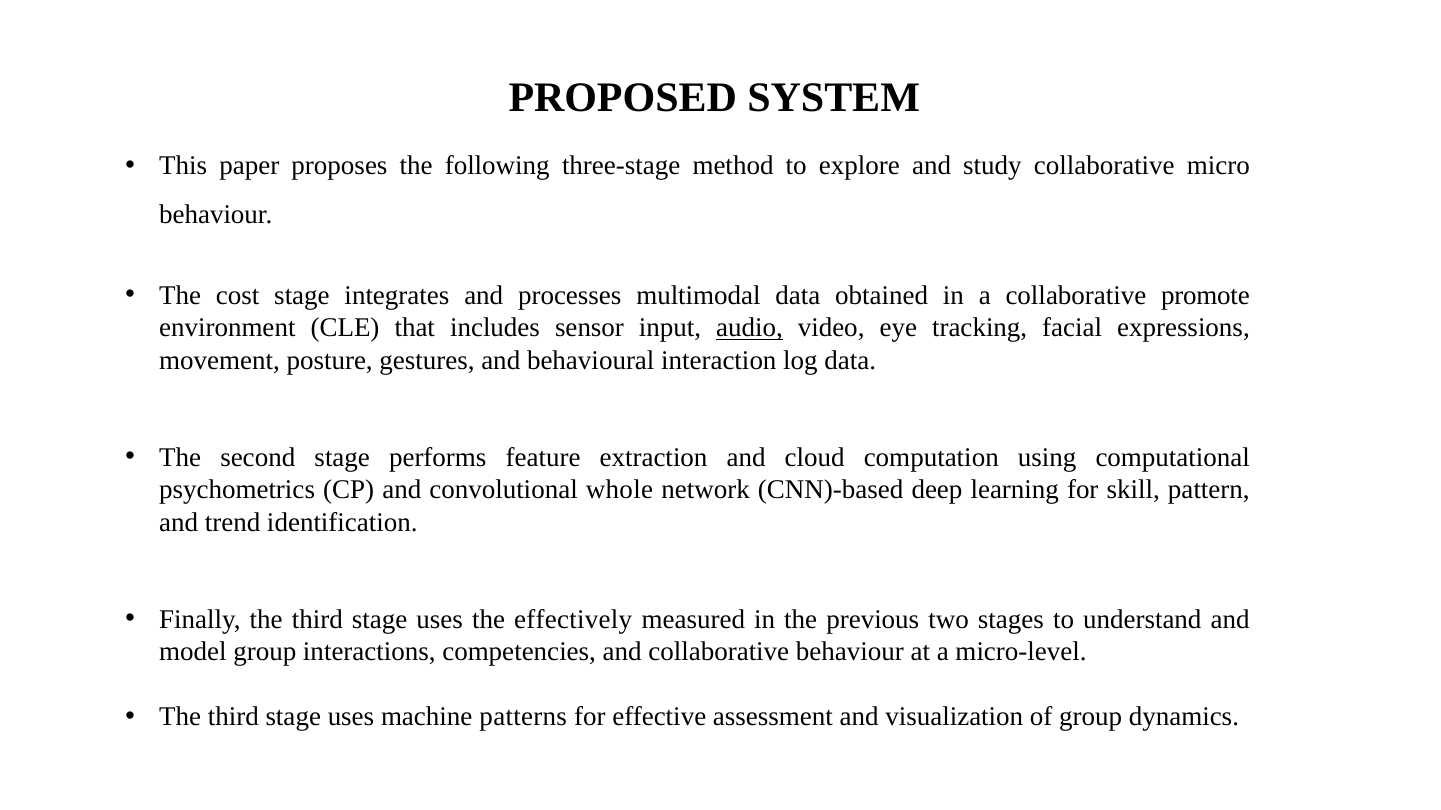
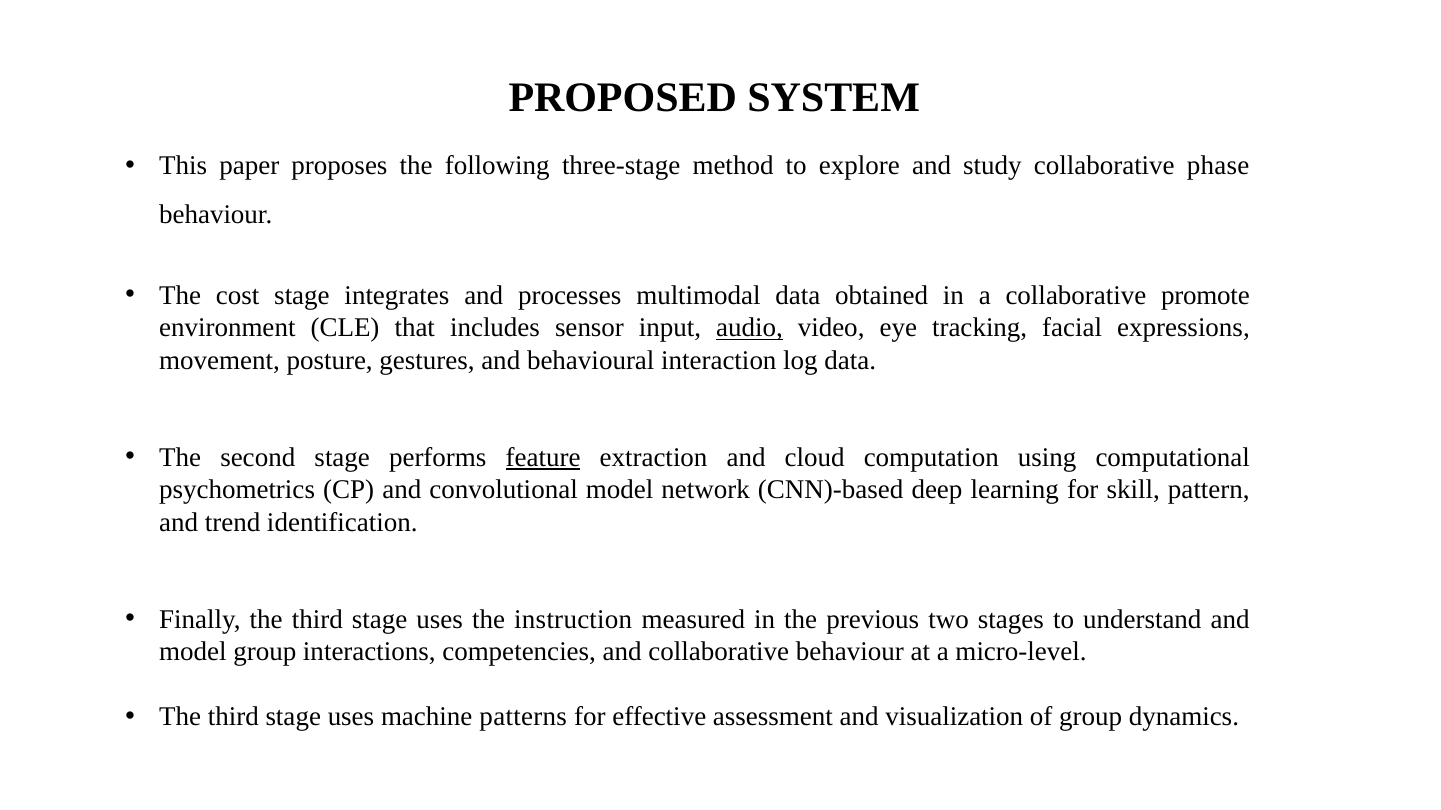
micro: micro -> phase
feature underline: none -> present
convolutional whole: whole -> model
effectively: effectively -> instruction
